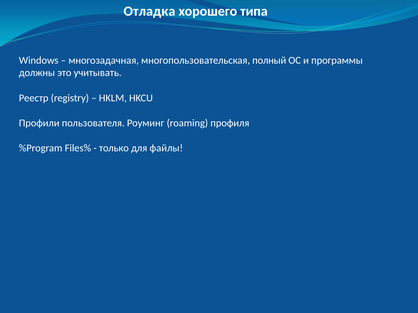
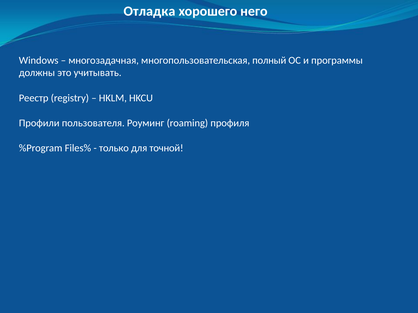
типа: типа -> него
файлы: файлы -> точной
